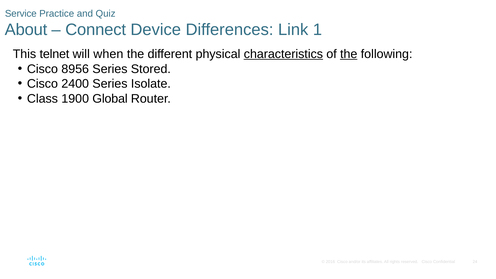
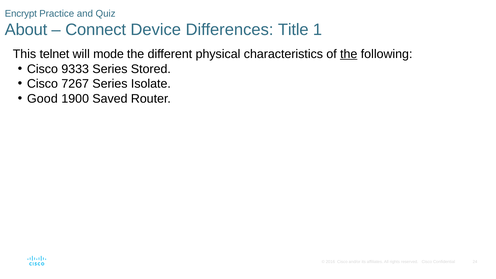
Service: Service -> Encrypt
Link: Link -> Title
when: when -> mode
characteristics underline: present -> none
8956: 8956 -> 9333
2400: 2400 -> 7267
Class: Class -> Good
Global: Global -> Saved
